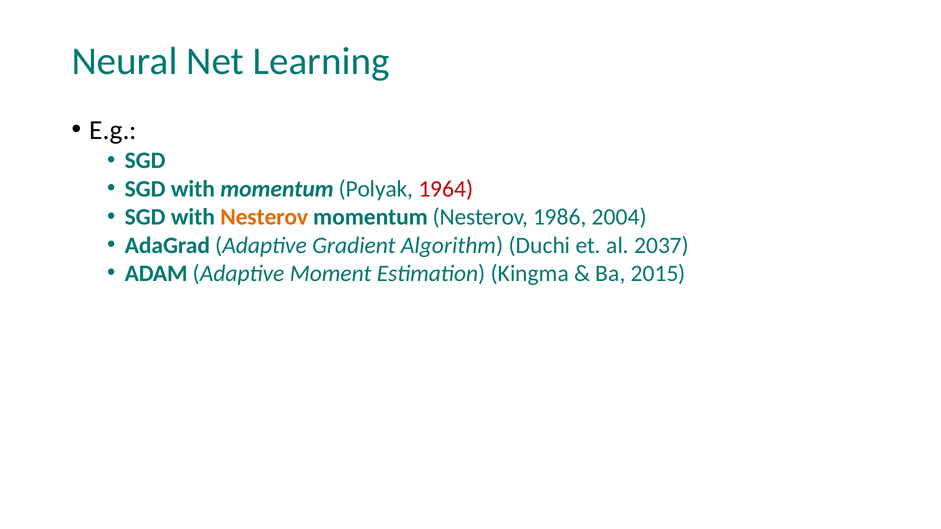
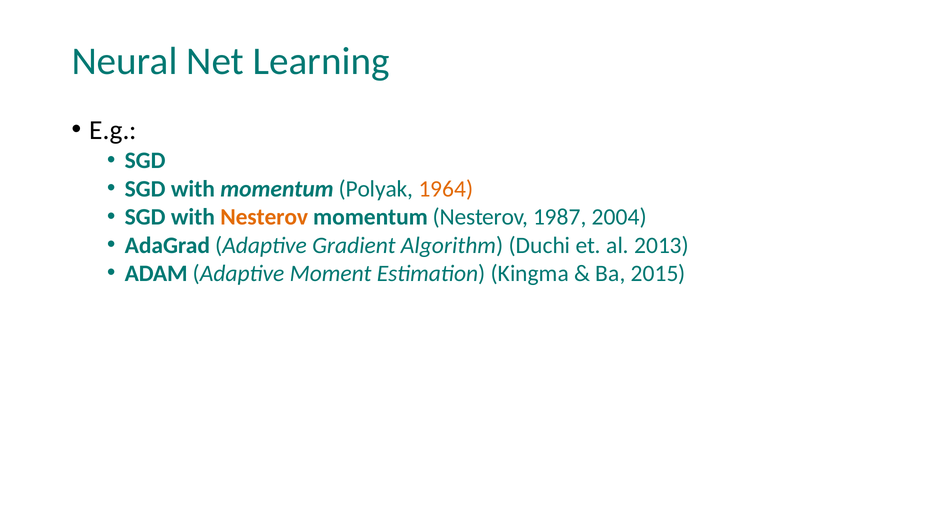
1964 colour: red -> orange
1986: 1986 -> 1987
2037: 2037 -> 2013
